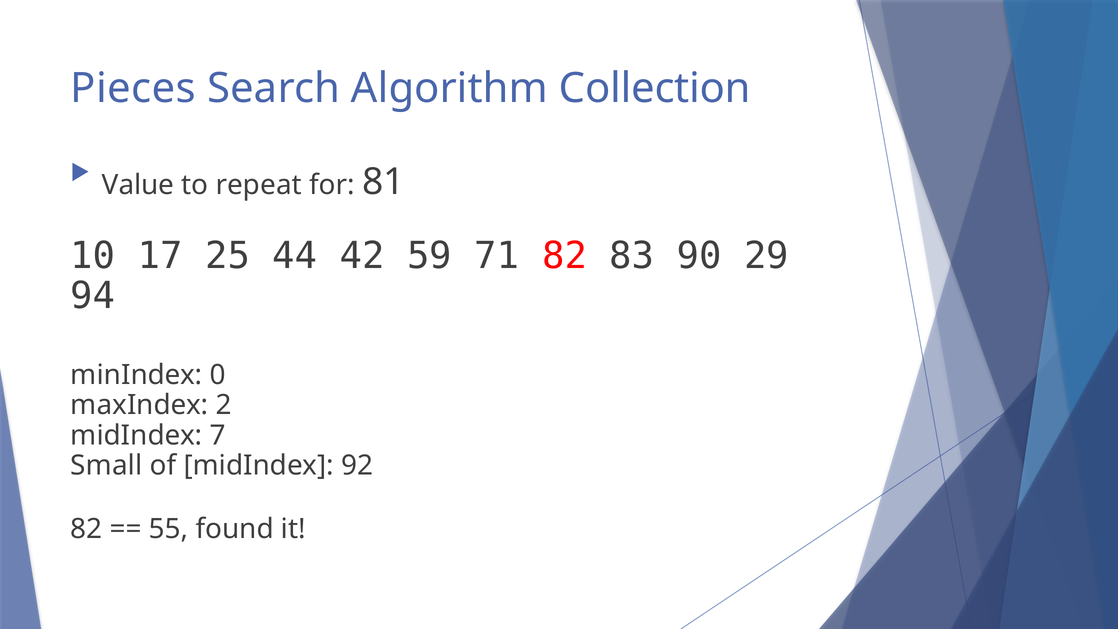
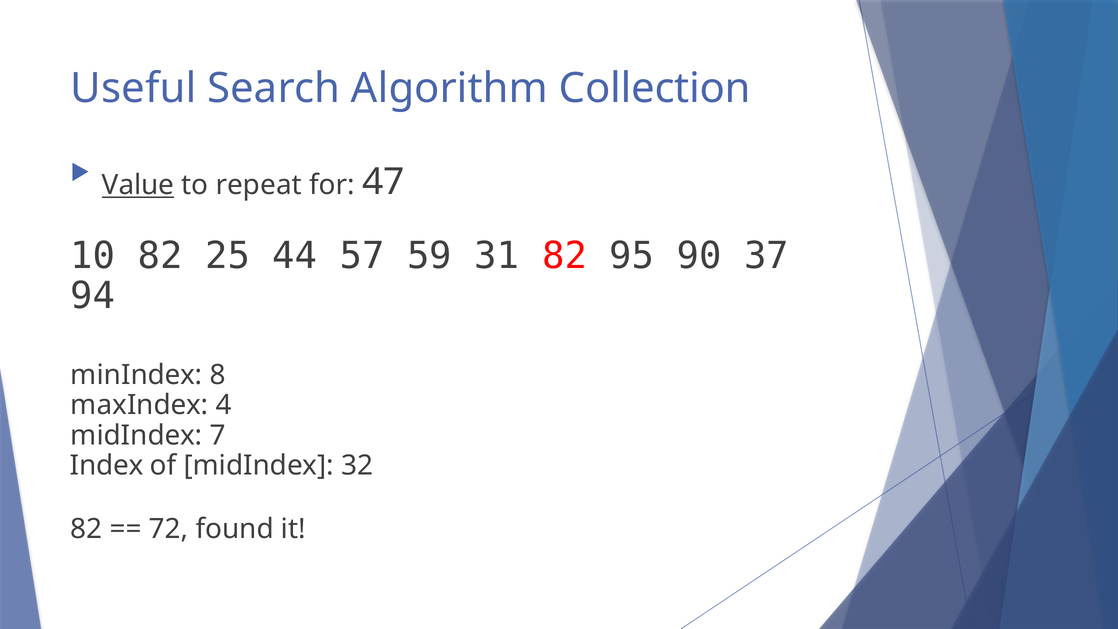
Pieces: Pieces -> Useful
Value underline: none -> present
81: 81 -> 47
10 17: 17 -> 82
42: 42 -> 57
71: 71 -> 31
83: 83 -> 95
29: 29 -> 37
0: 0 -> 8
2: 2 -> 4
Small: Small -> Index
92: 92 -> 32
55: 55 -> 72
